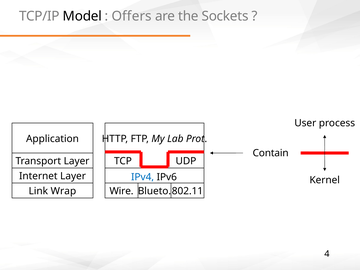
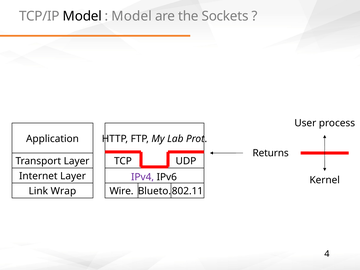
Offers at (132, 16): Offers -> Model
Contain: Contain -> Returns
IPv4 colour: blue -> purple
